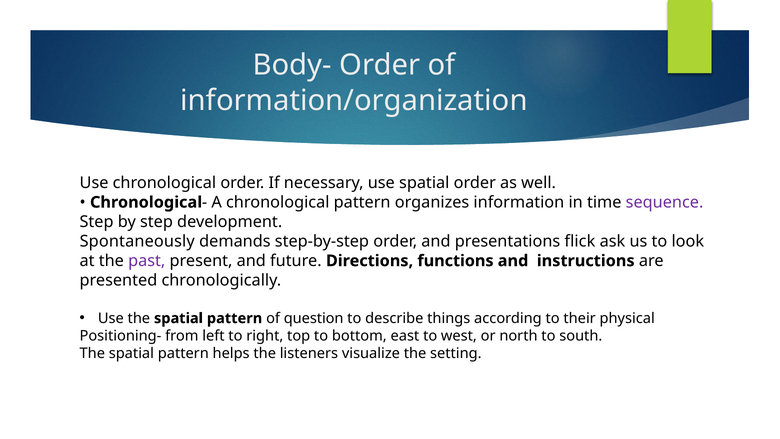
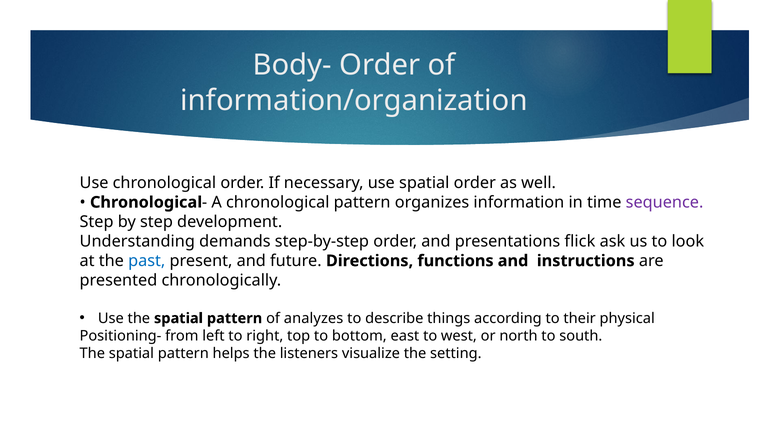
Spontaneously: Spontaneously -> Understanding
past colour: purple -> blue
question: question -> analyzes
